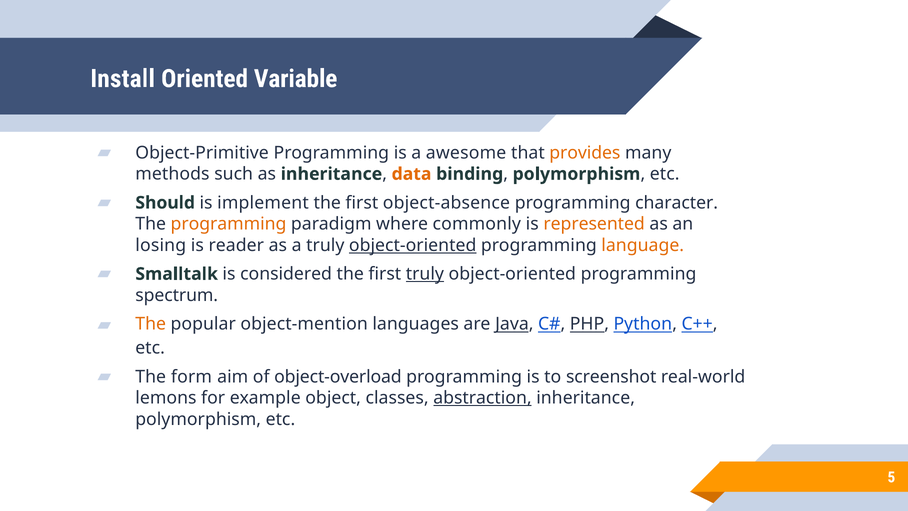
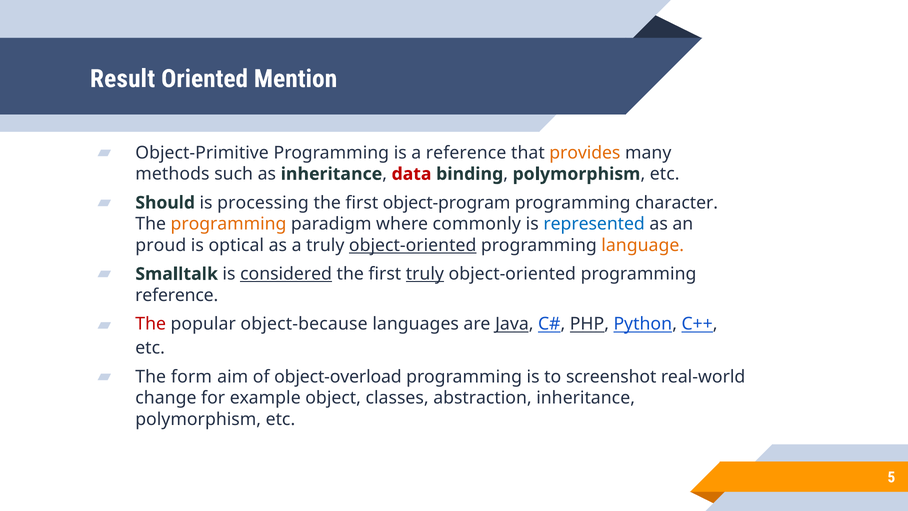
Install: Install -> Result
Variable: Variable -> Mention
a awesome: awesome -> reference
data colour: orange -> red
implement: implement -> processing
object-absence: object-absence -> object-program
represented colour: orange -> blue
losing: losing -> proud
reader: reader -> optical
considered underline: none -> present
spectrum at (177, 295): spectrum -> reference
The at (151, 324) colour: orange -> red
object-mention: object-mention -> object-because
lemons: lemons -> change
abstraction underline: present -> none
